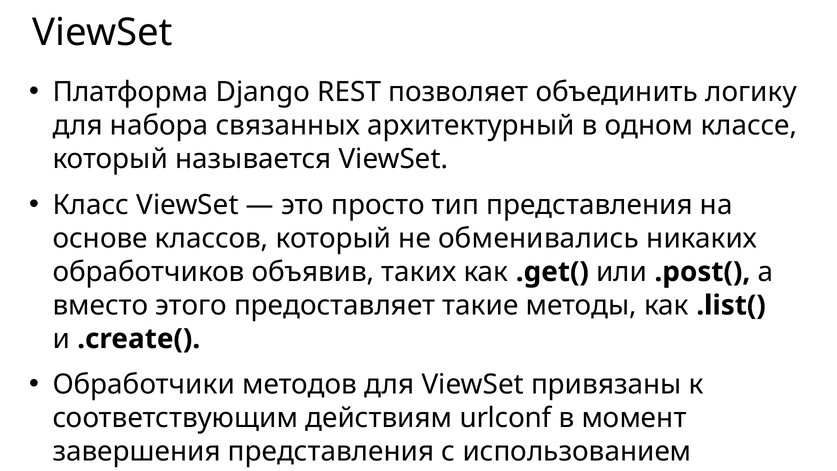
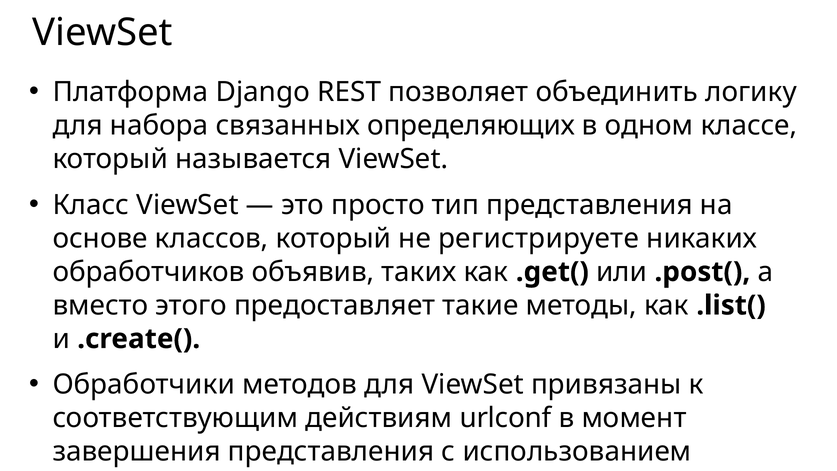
архитектурный: архитектурный -> определяющих
не обменивались: обменивались -> регистрируете
